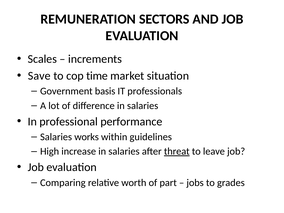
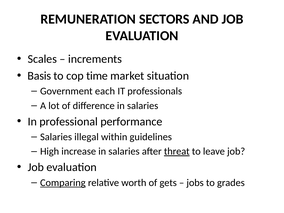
Save: Save -> Basis
basis: basis -> each
works: works -> illegal
Comparing underline: none -> present
part: part -> gets
